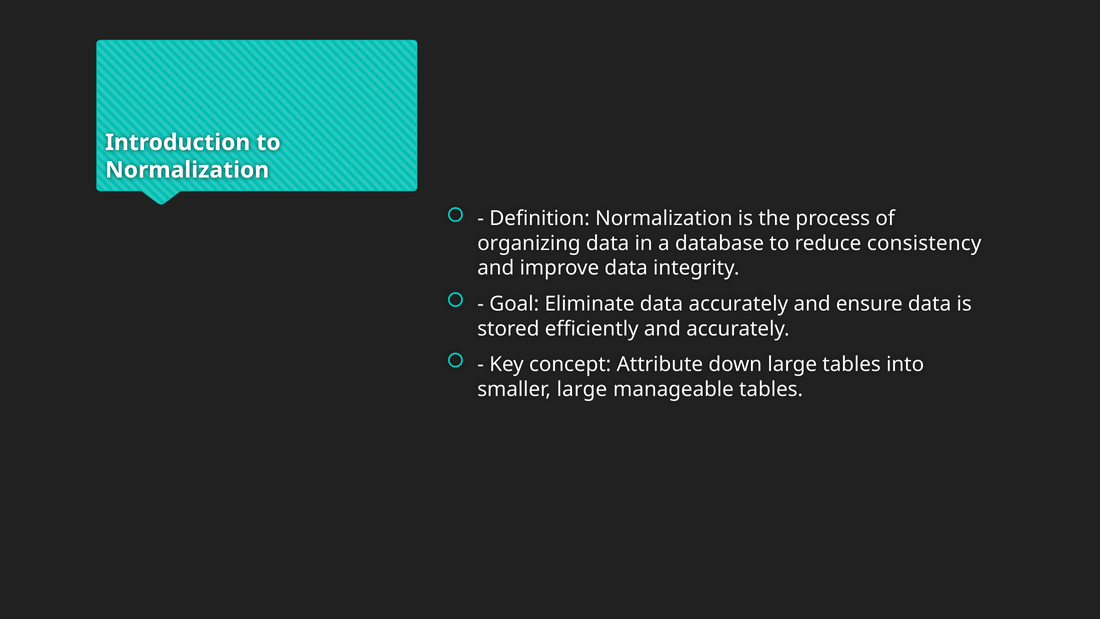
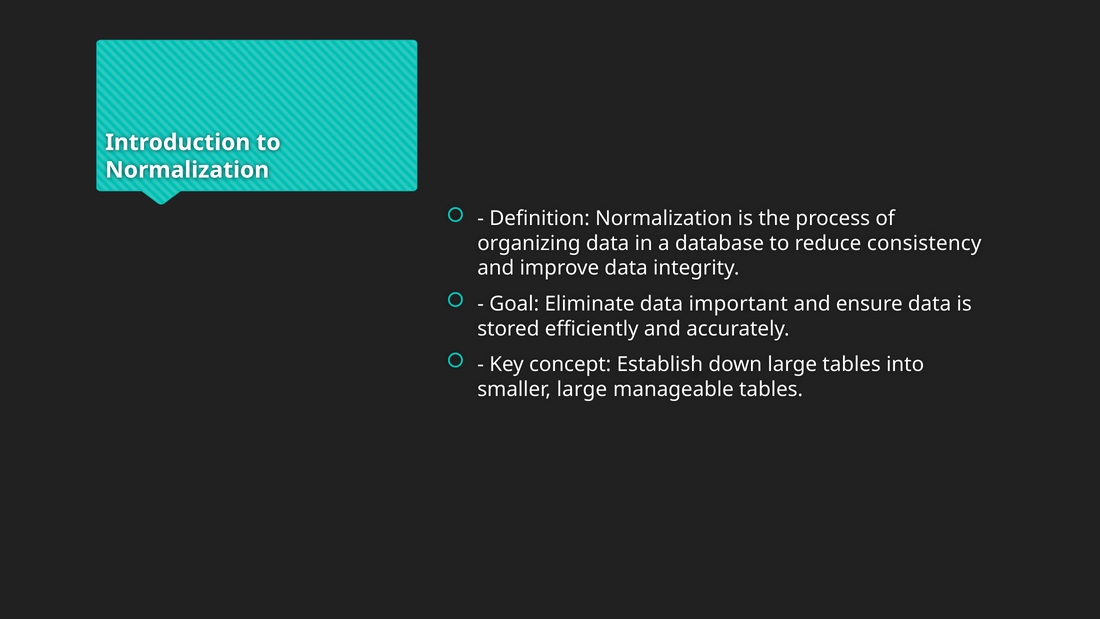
data accurately: accurately -> important
Attribute: Attribute -> Establish
